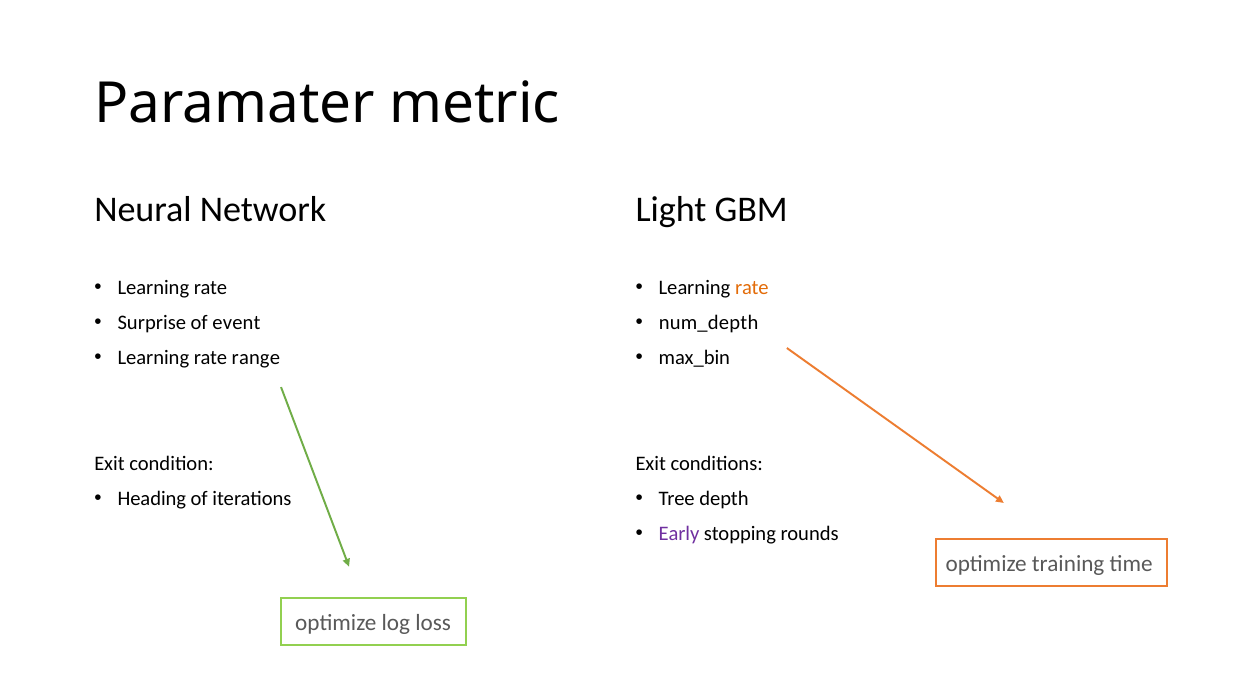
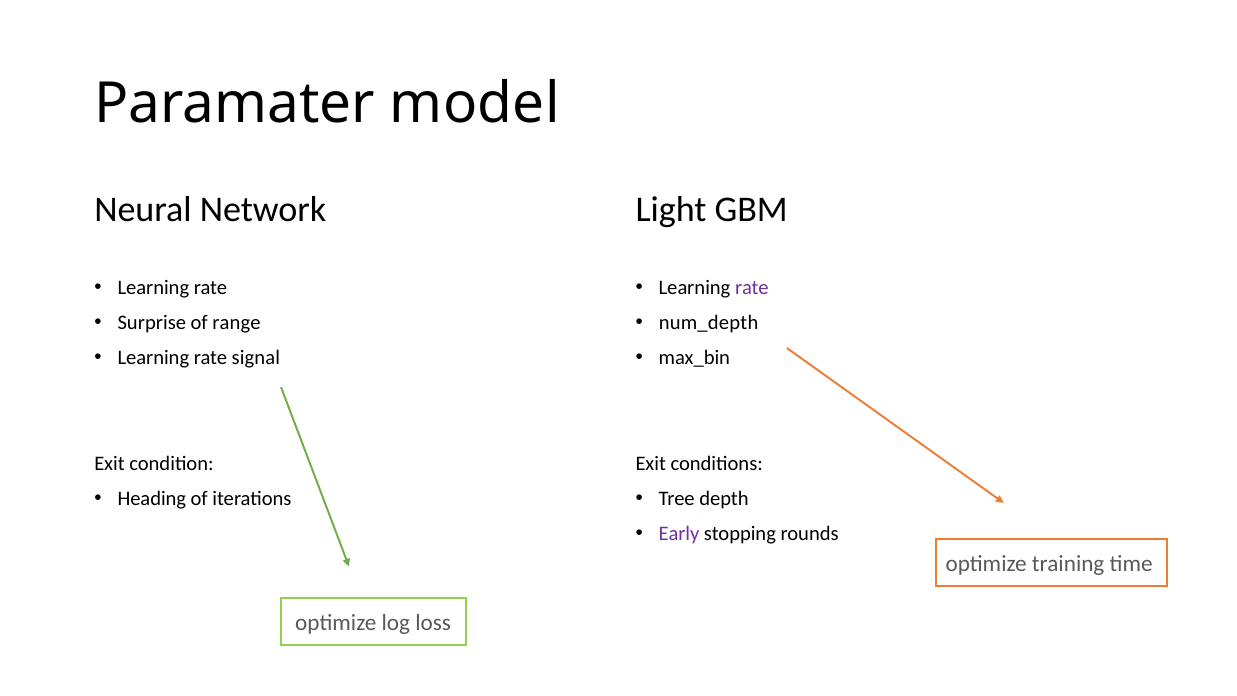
metric: metric -> model
rate at (752, 288) colour: orange -> purple
event: event -> range
range: range -> signal
